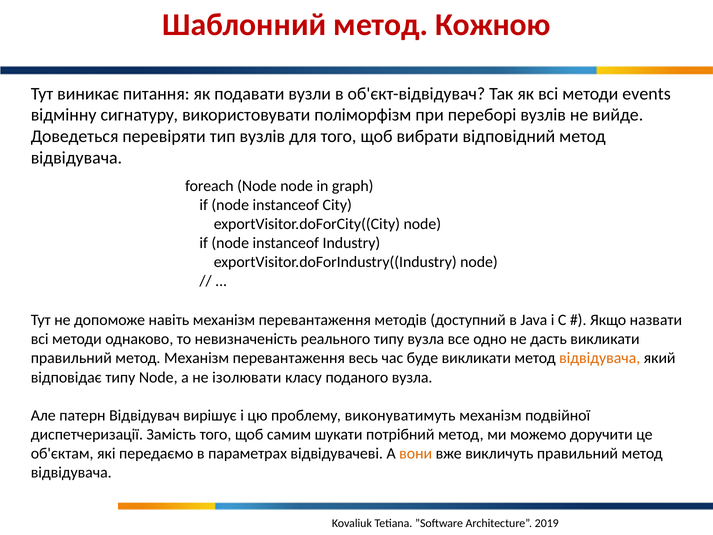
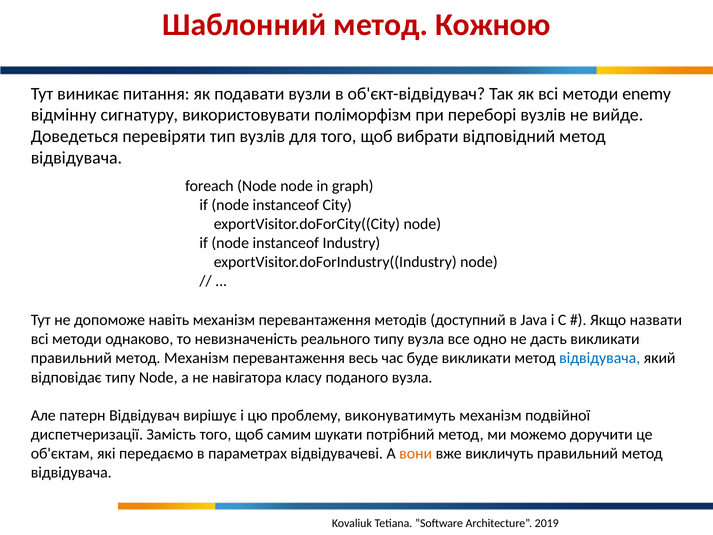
events: events -> enemy
відвідувача at (600, 358) colour: orange -> blue
ізолювати: ізолювати -> навігатора
